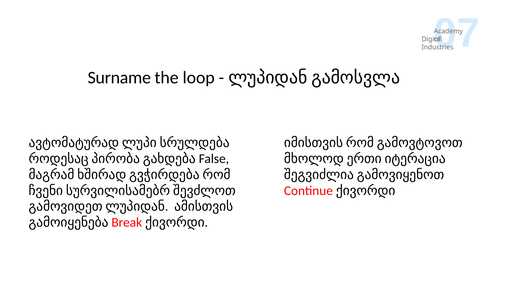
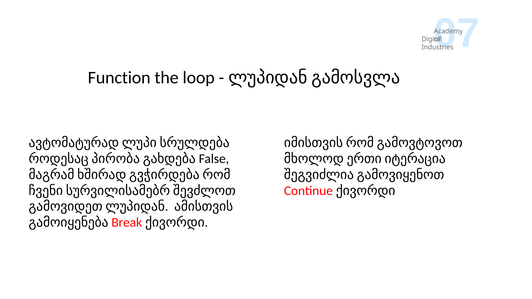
Surname: Surname -> Function
